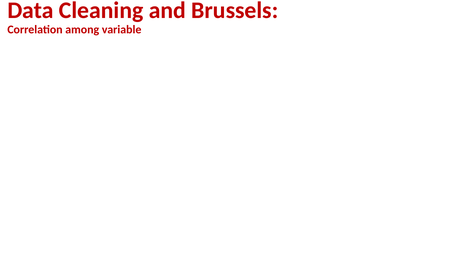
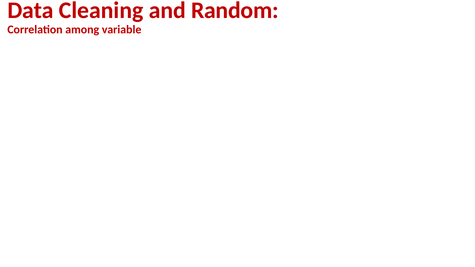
Brussels: Brussels -> Random
